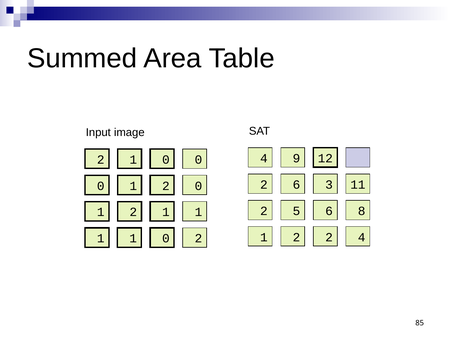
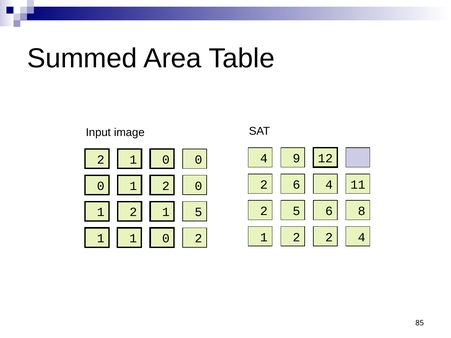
6 3: 3 -> 4
2 1 1: 1 -> 5
